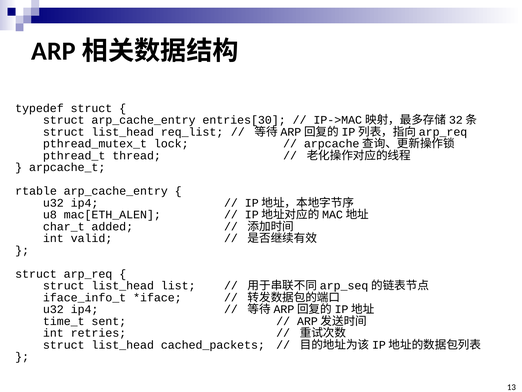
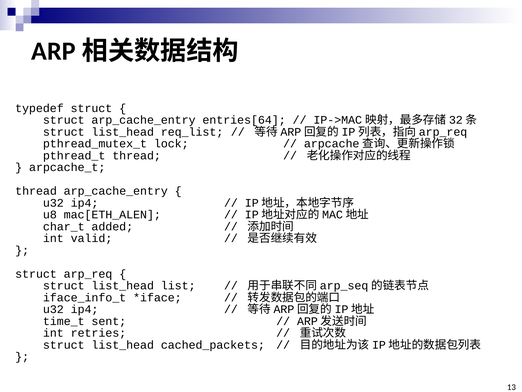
entries[30: entries[30 -> entries[64
rtable at (36, 191): rtable -> thread
